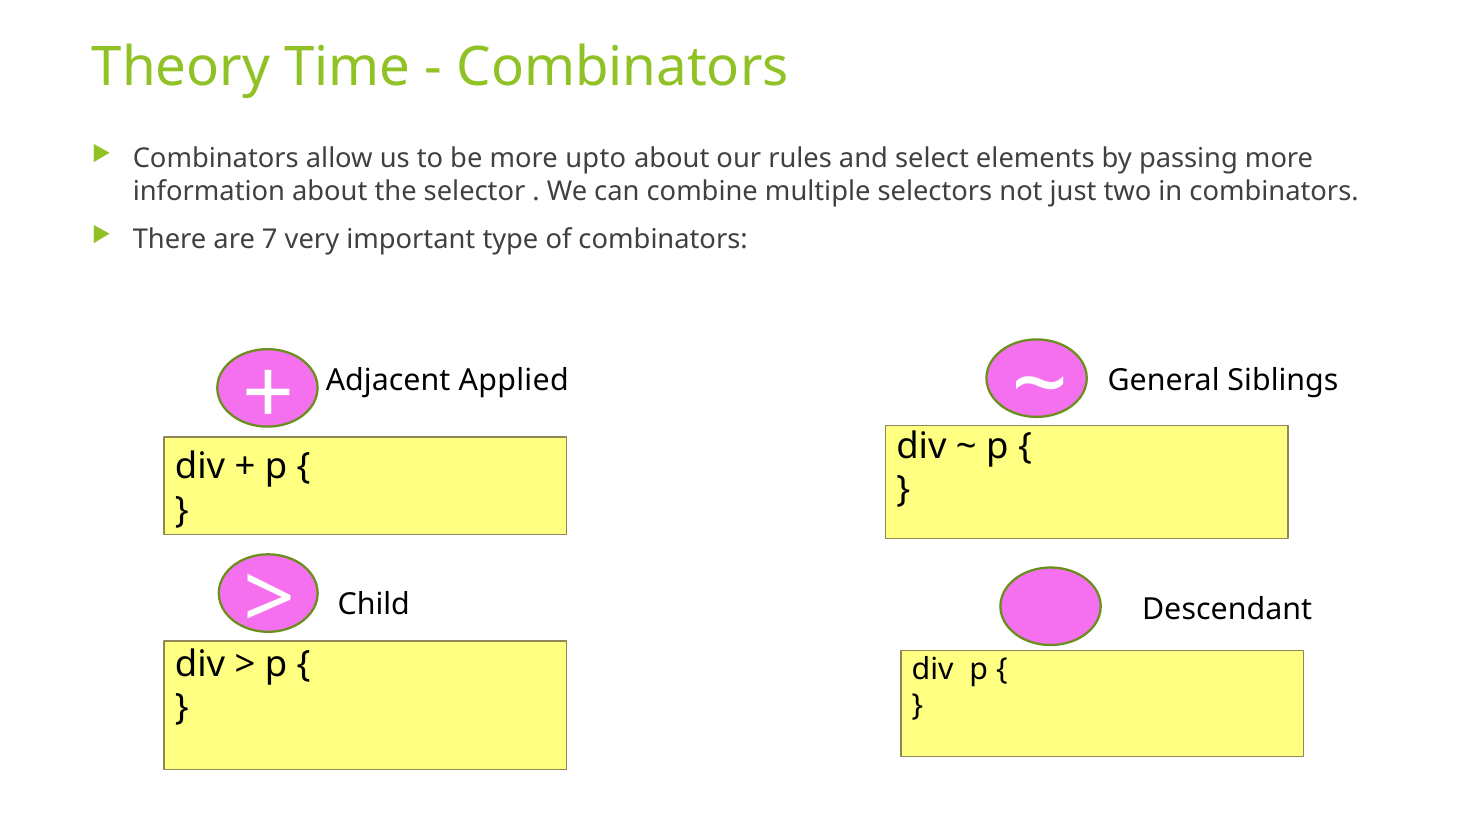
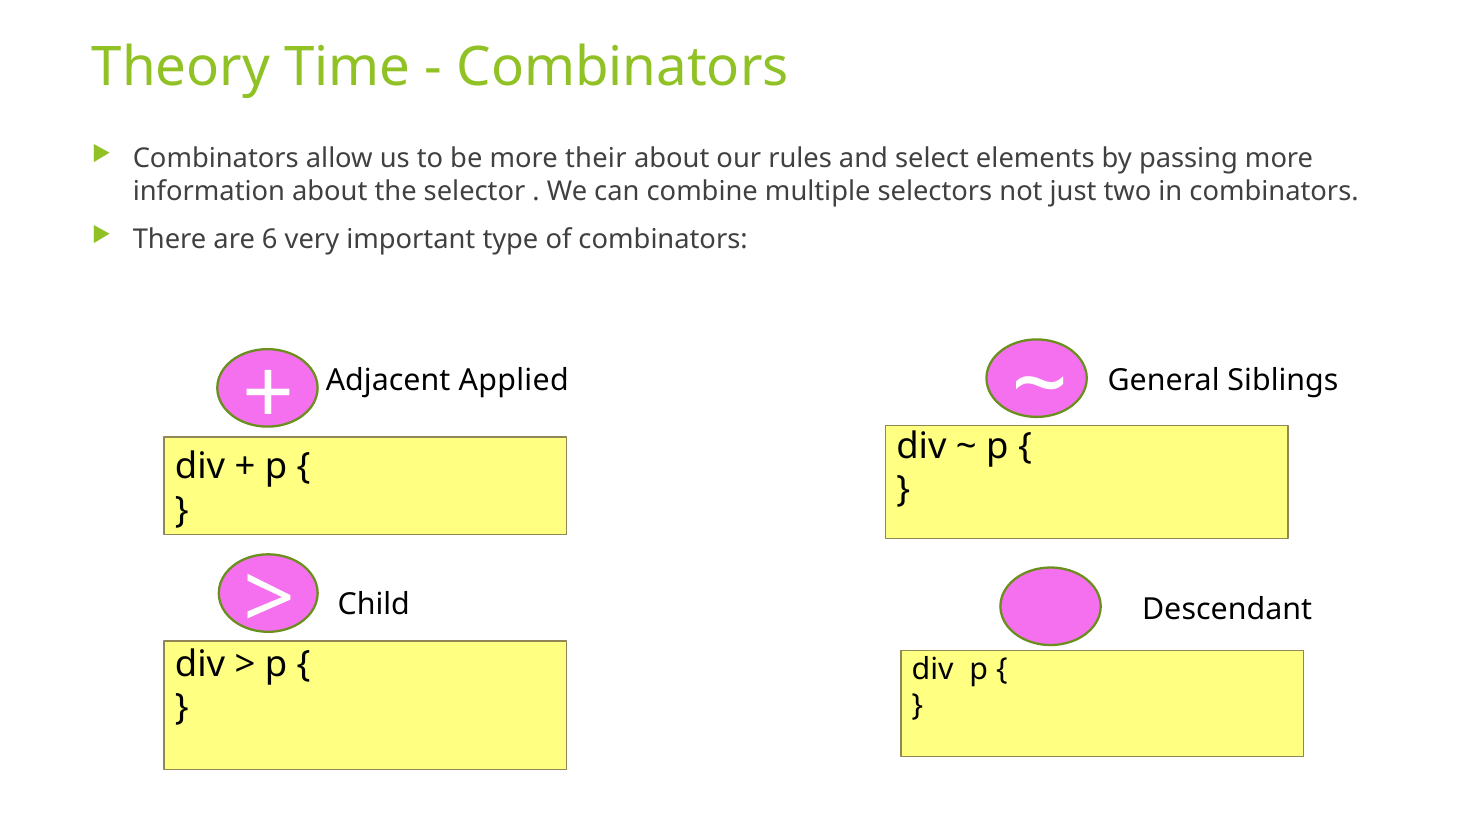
upto: upto -> their
7: 7 -> 6
